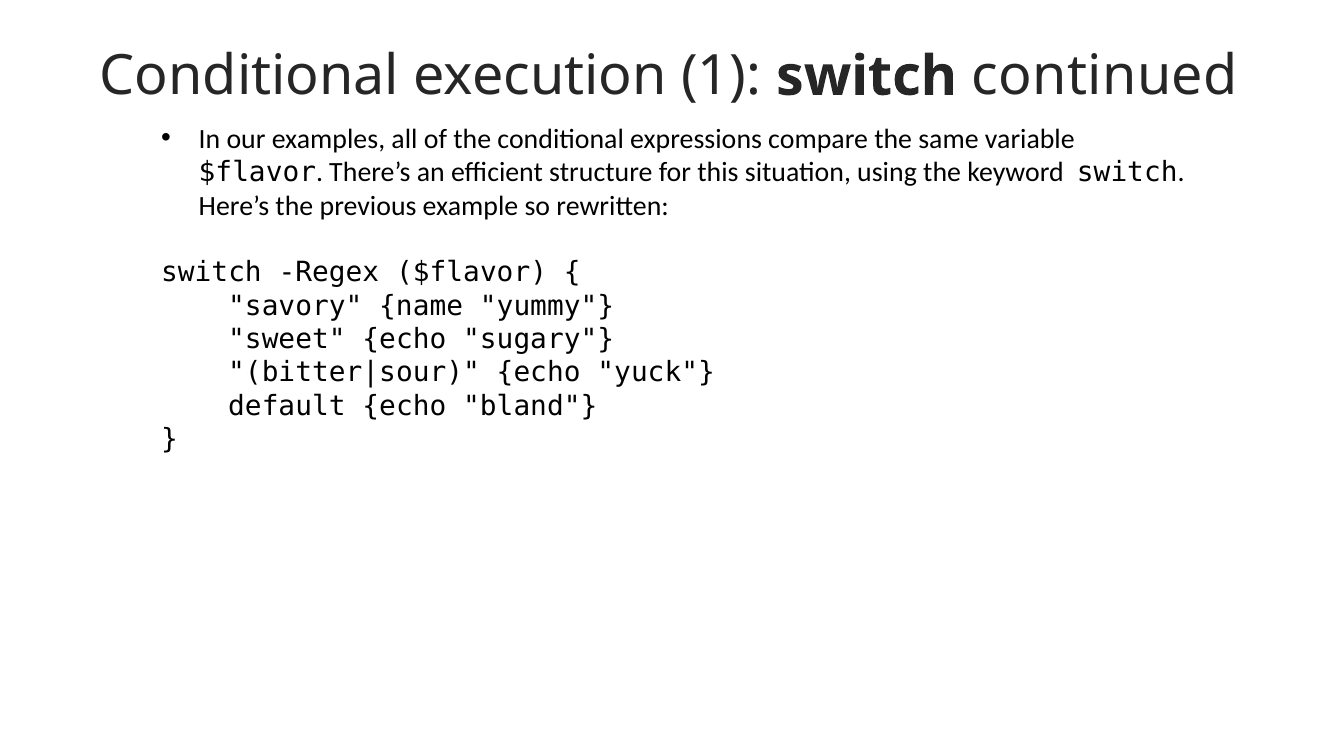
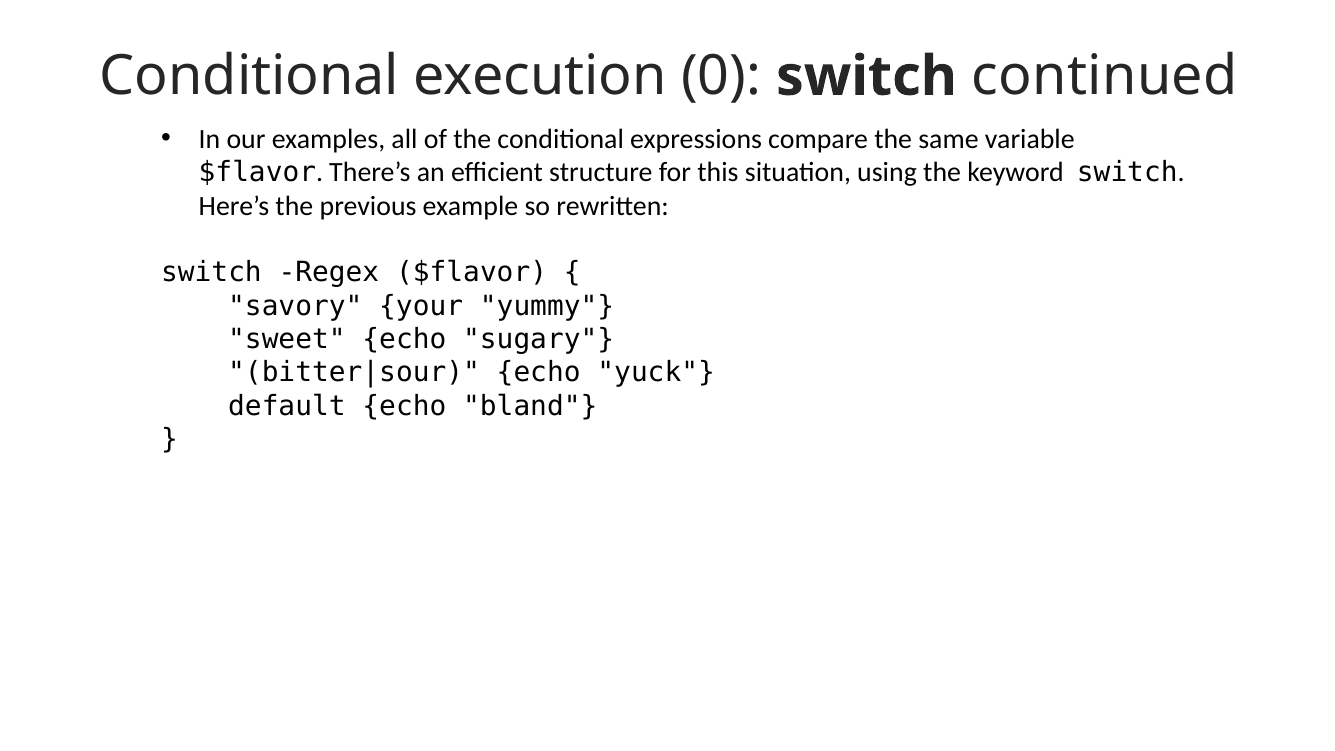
1: 1 -> 0
name: name -> your
